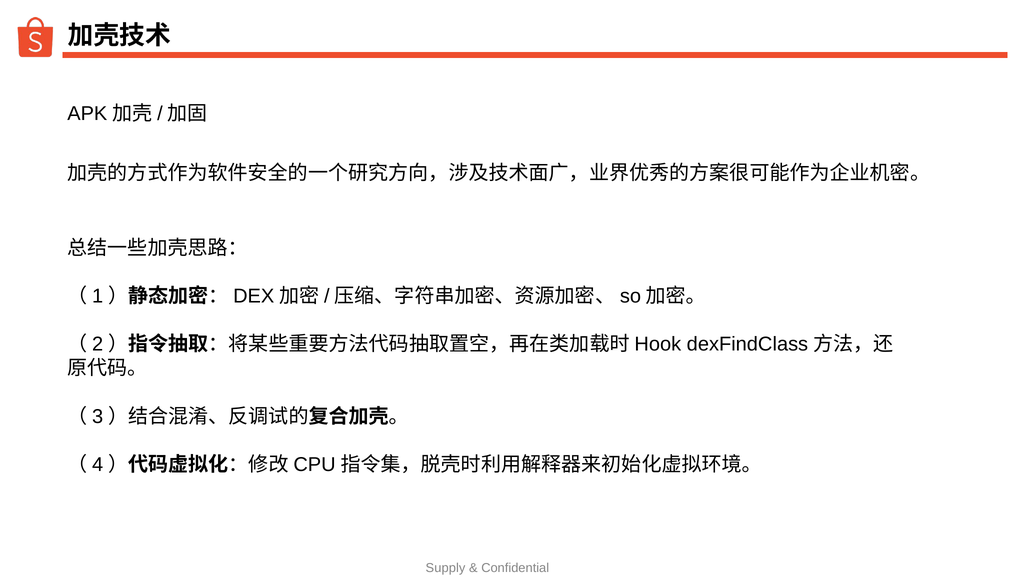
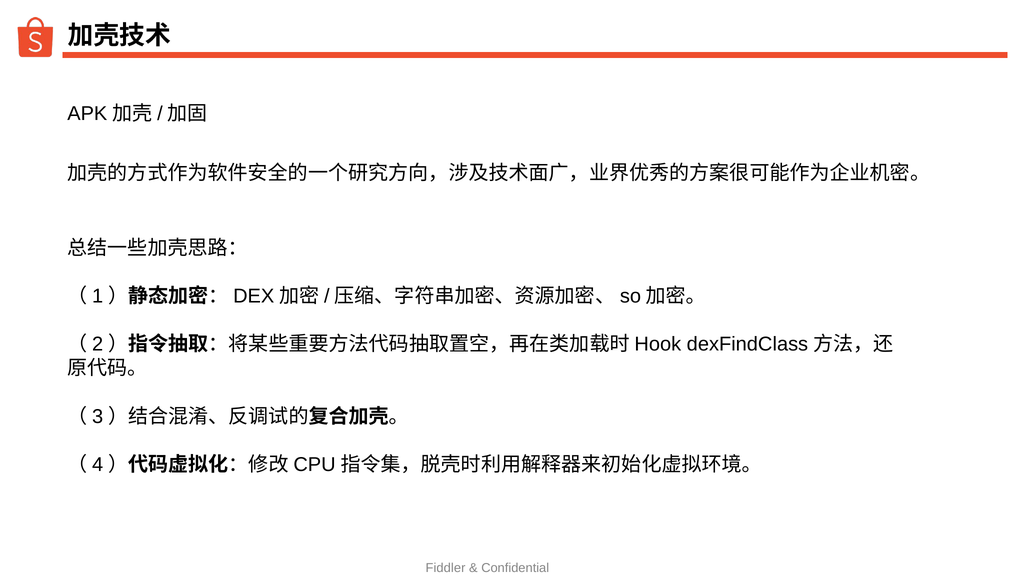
Supply: Supply -> Fiddler
